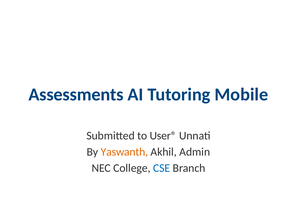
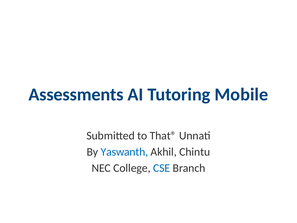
User®: User® -> That®
Yaswanth colour: orange -> blue
Admin: Admin -> Chintu
